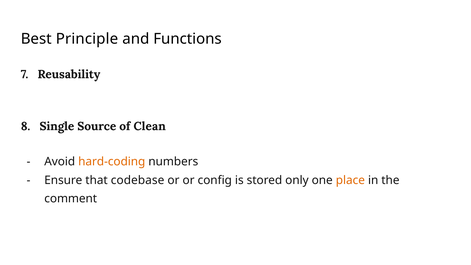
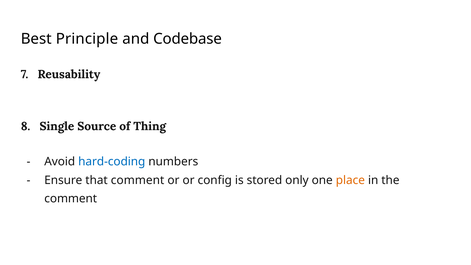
Functions: Functions -> Codebase
Clean: Clean -> Thing
hard-coding colour: orange -> blue
that codebase: codebase -> comment
